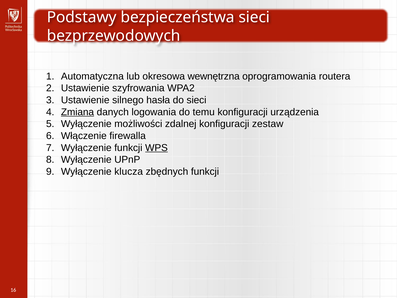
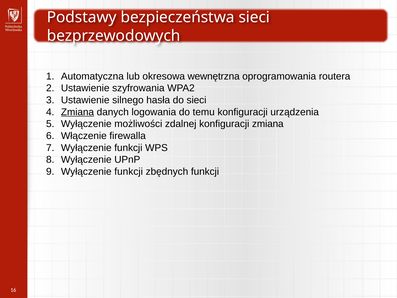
konfiguracji zestaw: zestaw -> zmiana
WPS underline: present -> none
klucza at (129, 171): klucza -> funkcji
